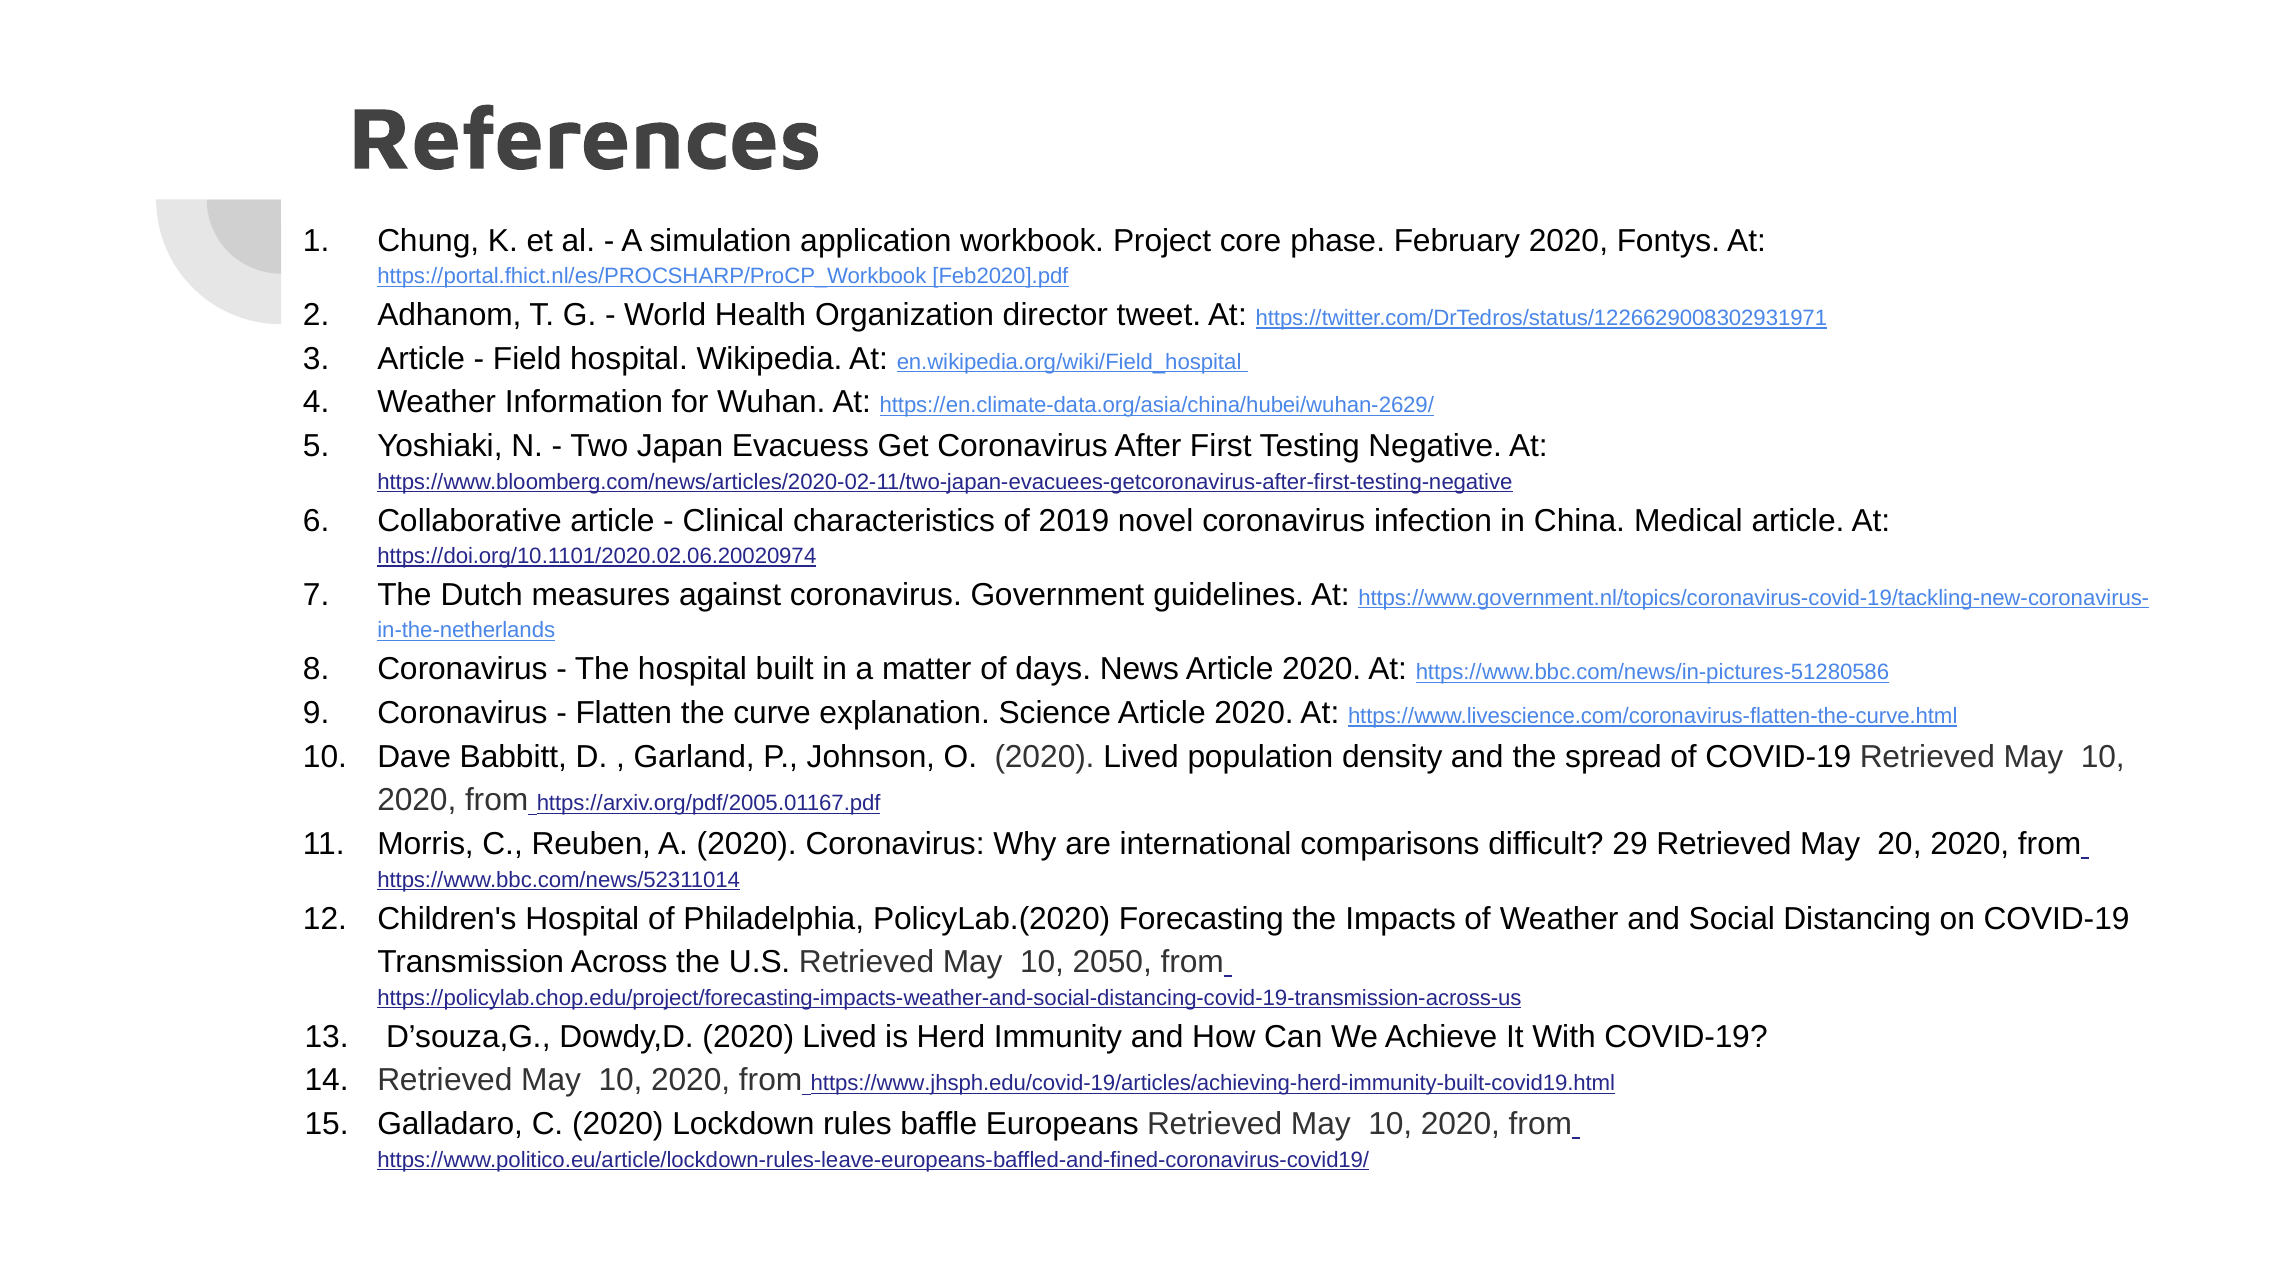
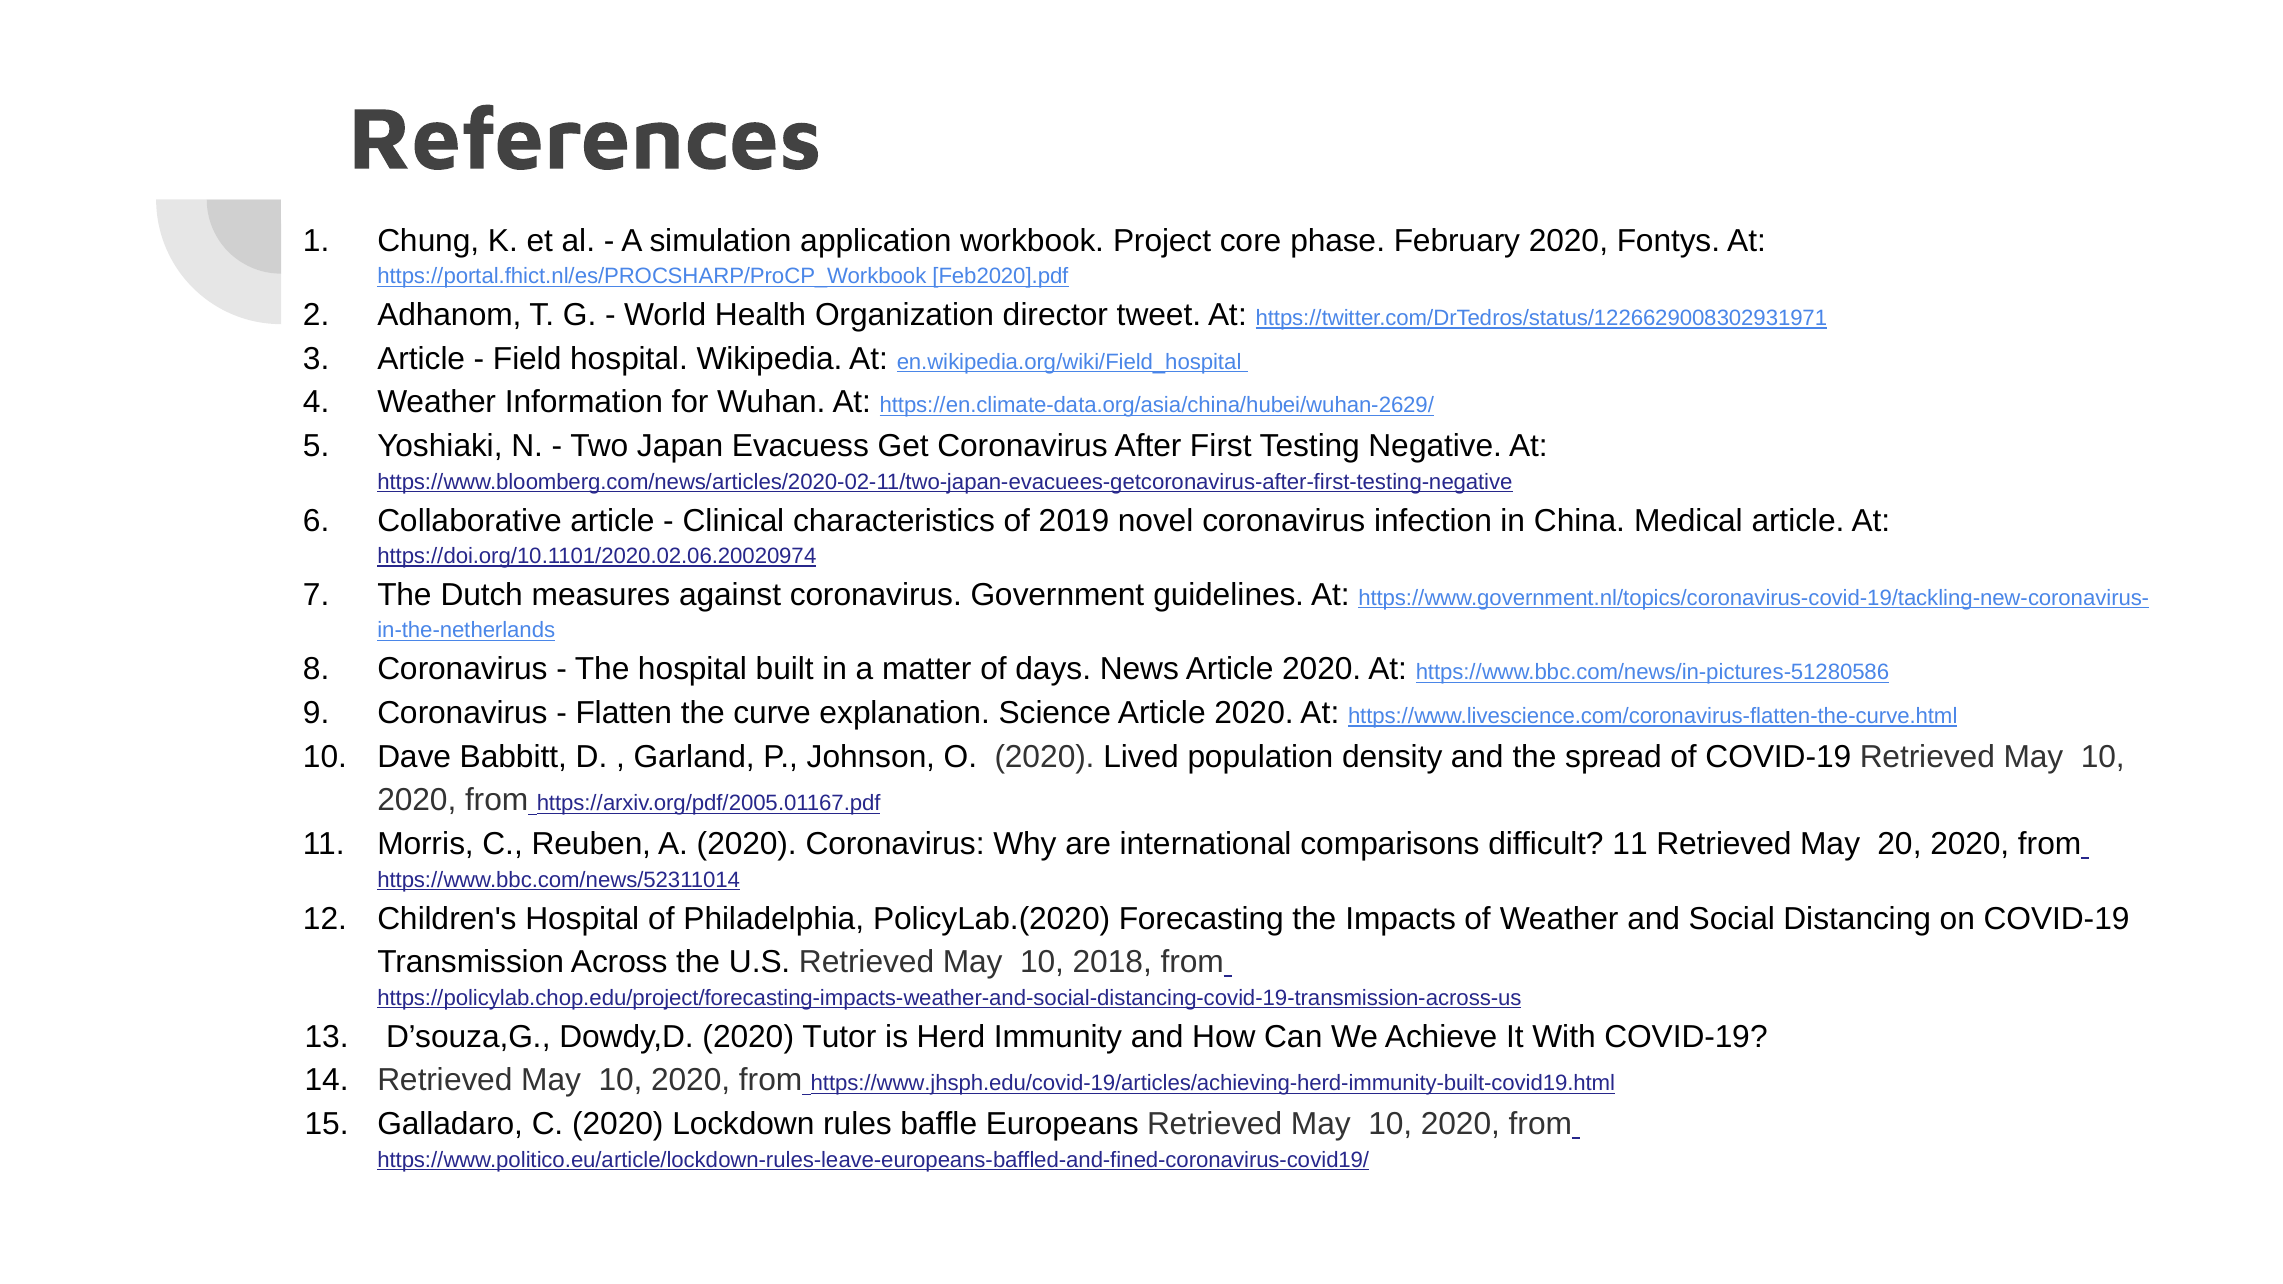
difficult 29: 29 -> 11
2050: 2050 -> 2018
Dowdy,D 2020 Lived: Lived -> Tutor
